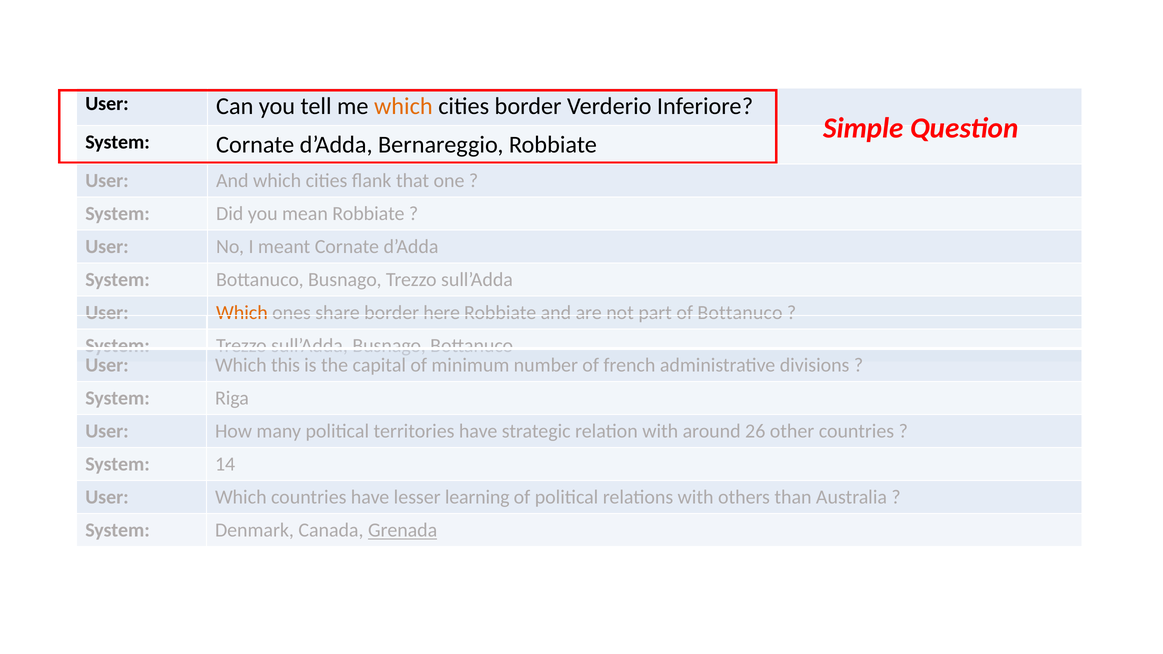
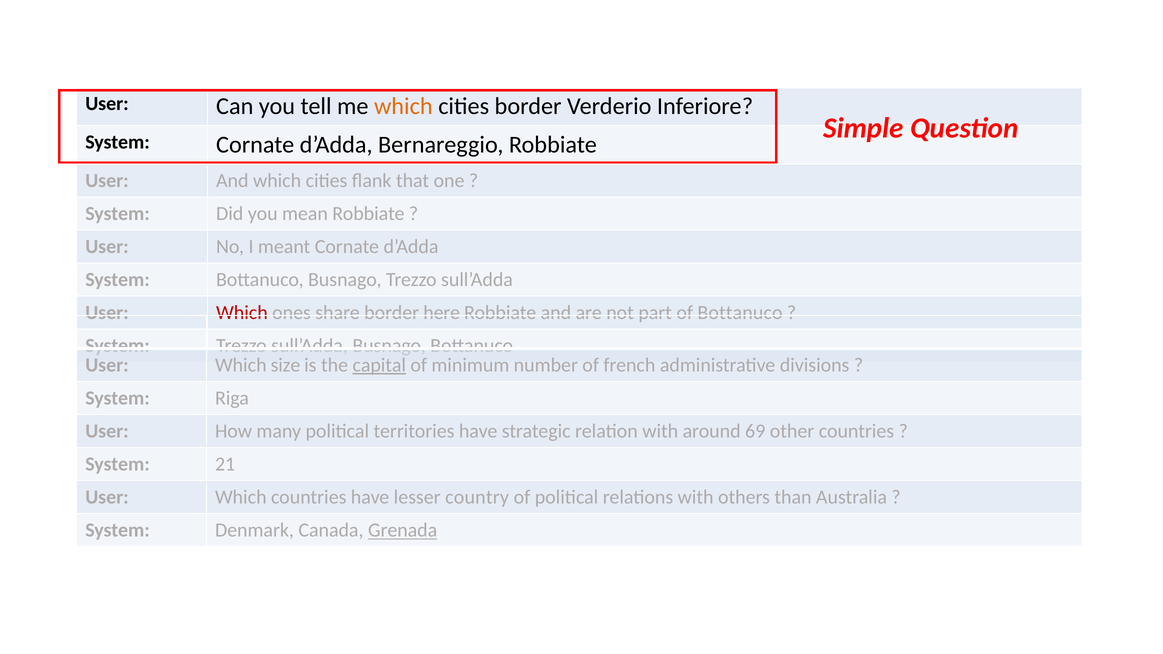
Which at (242, 313) colour: orange -> red
this: this -> size
capital underline: none -> present
26: 26 -> 69
14: 14 -> 21
learning: learning -> country
